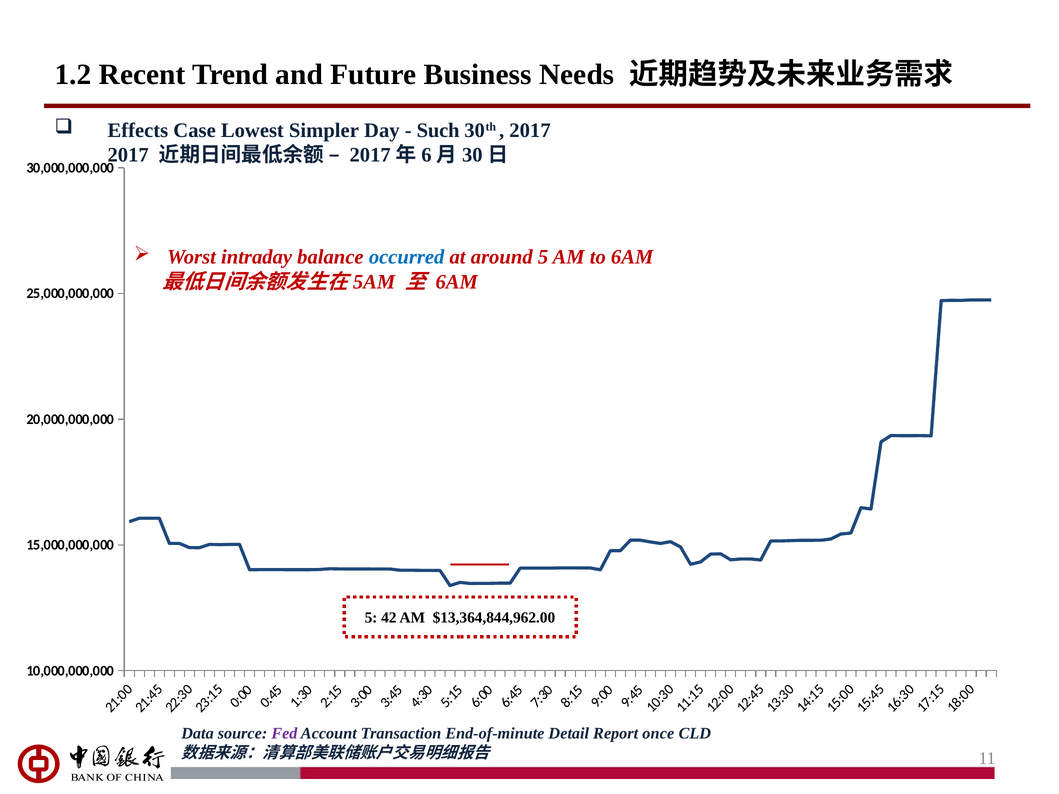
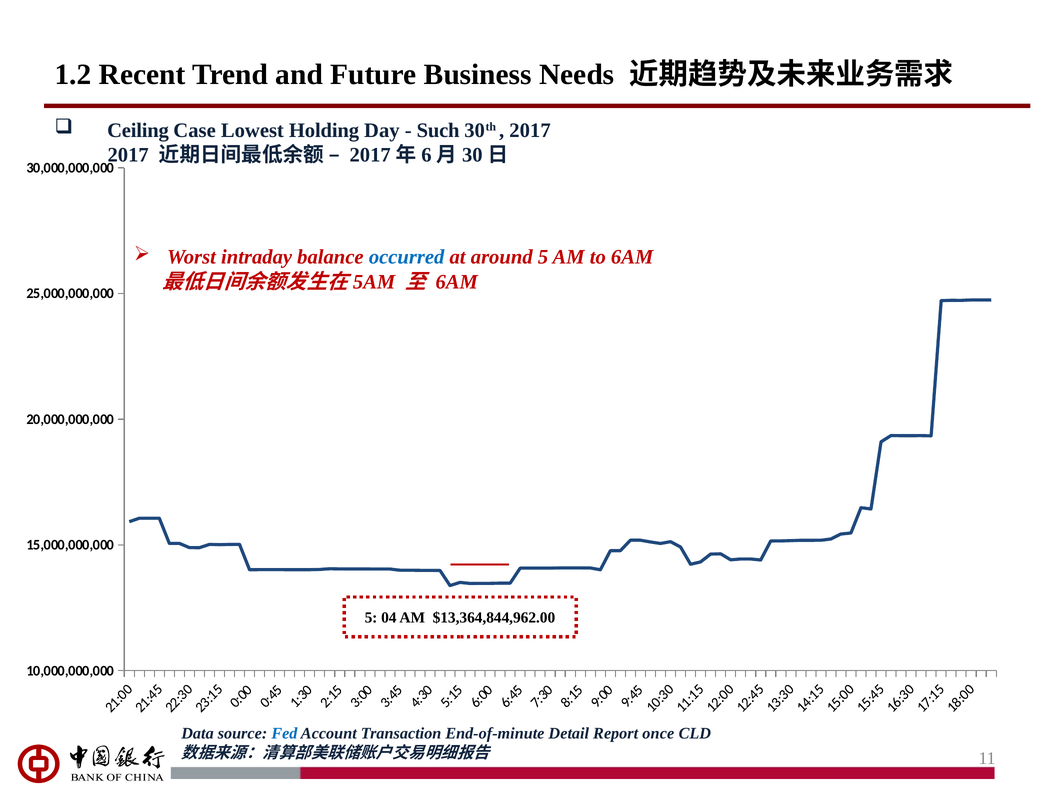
Effects: Effects -> Ceiling
Simpler: Simpler -> Holding
42: 42 -> 04
Fed colour: purple -> blue
